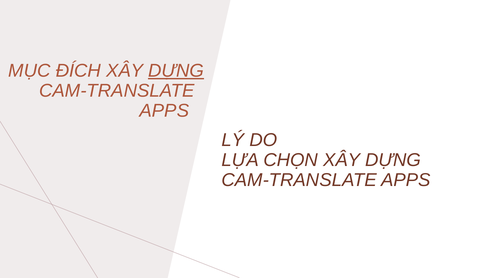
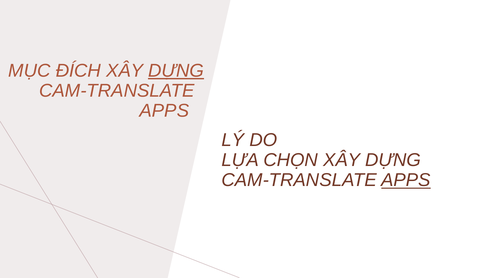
APPS at (406, 180) underline: none -> present
